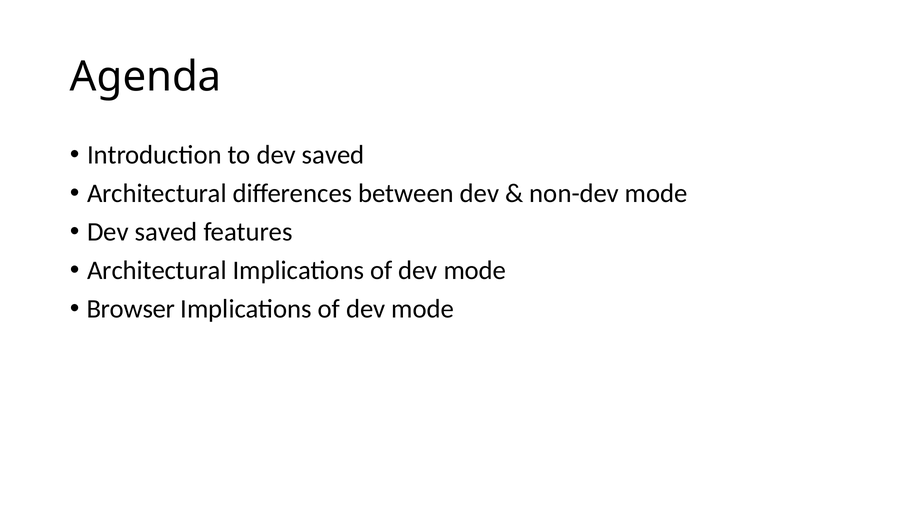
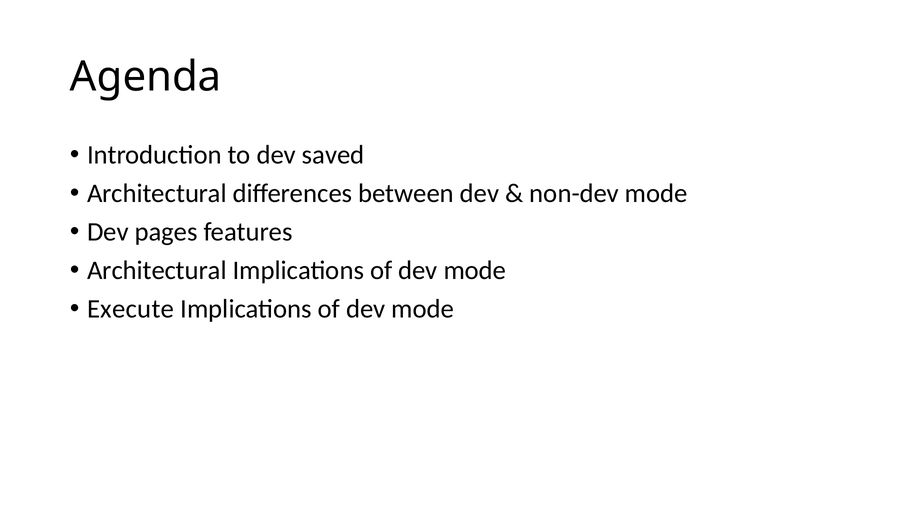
saved at (166, 232): saved -> pages
Browser: Browser -> Execute
